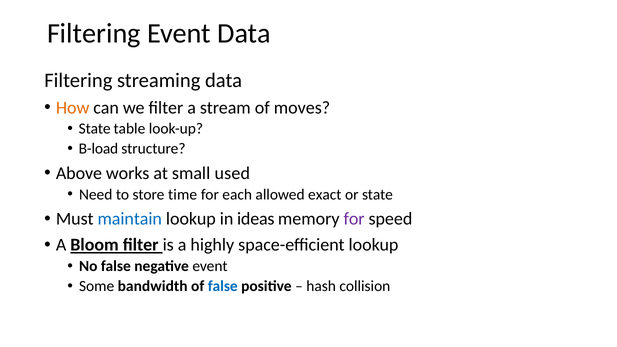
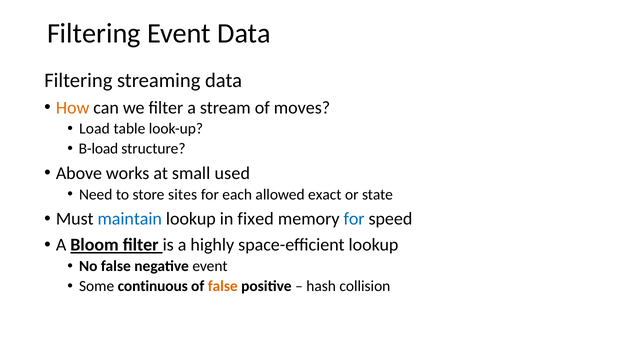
State at (95, 129): State -> Load
time: time -> sites
ideas: ideas -> fixed
for at (354, 219) colour: purple -> blue
bandwidth: bandwidth -> continuous
false at (223, 286) colour: blue -> orange
